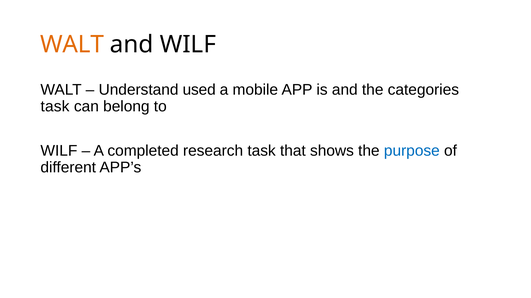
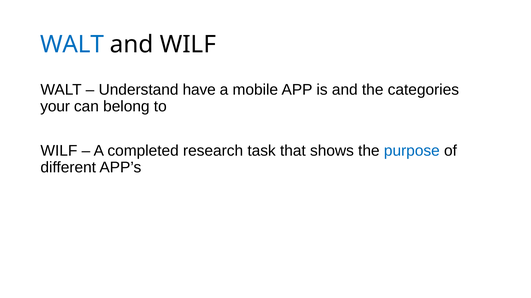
WALT at (72, 45) colour: orange -> blue
used: used -> have
task at (55, 107): task -> your
